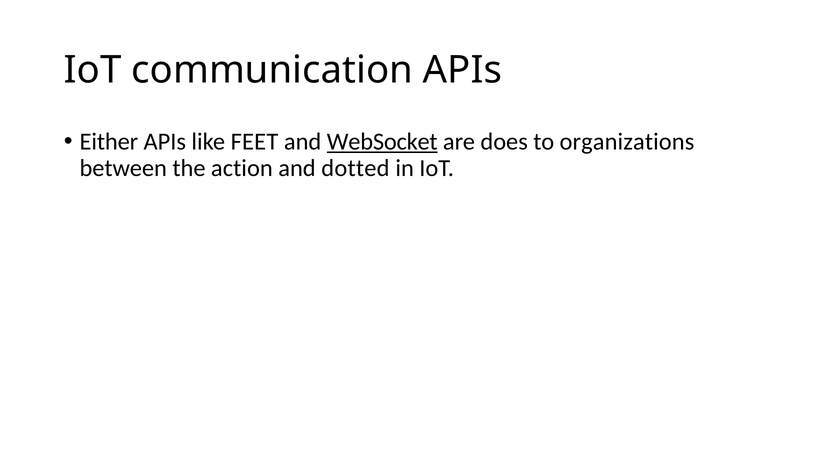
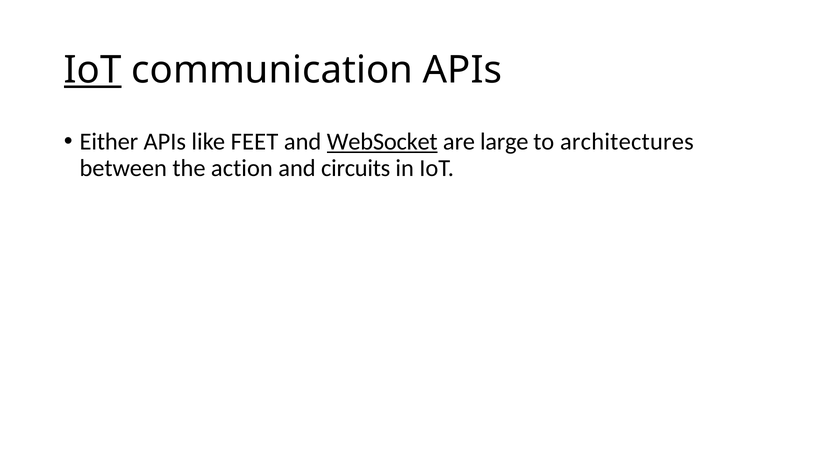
IoT at (93, 70) underline: none -> present
does: does -> large
organizations: organizations -> architectures
dotted: dotted -> circuits
